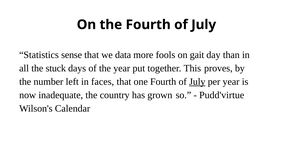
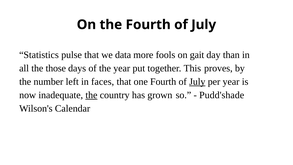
sense: sense -> pulse
stuck: stuck -> those
the at (91, 95) underline: none -> present
Pudd'virtue: Pudd'virtue -> Pudd'shade
